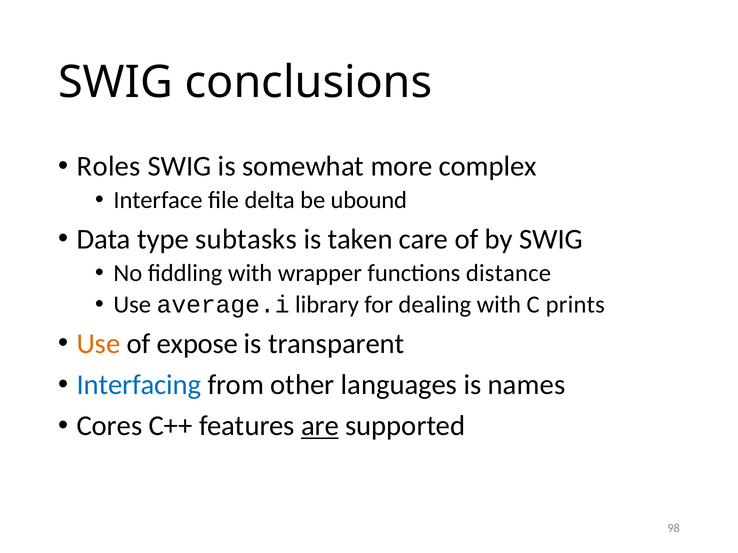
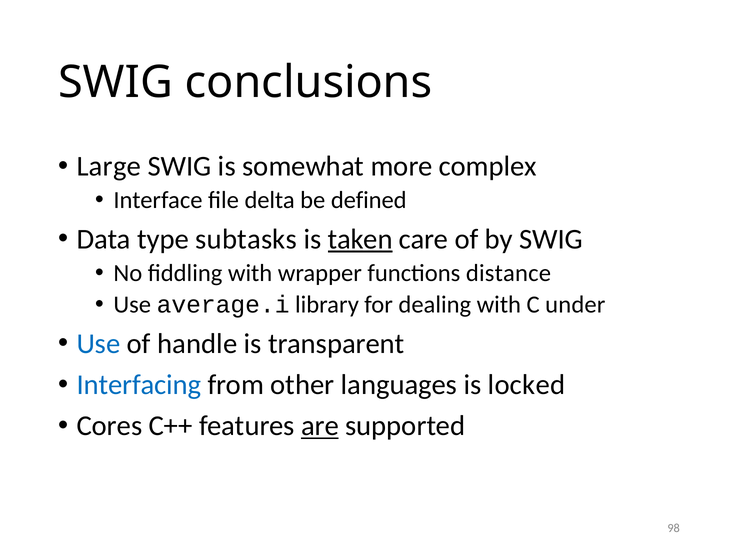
Roles: Roles -> Large
ubound: ubound -> defined
taken underline: none -> present
prints: prints -> under
Use at (98, 344) colour: orange -> blue
expose: expose -> handle
names: names -> locked
